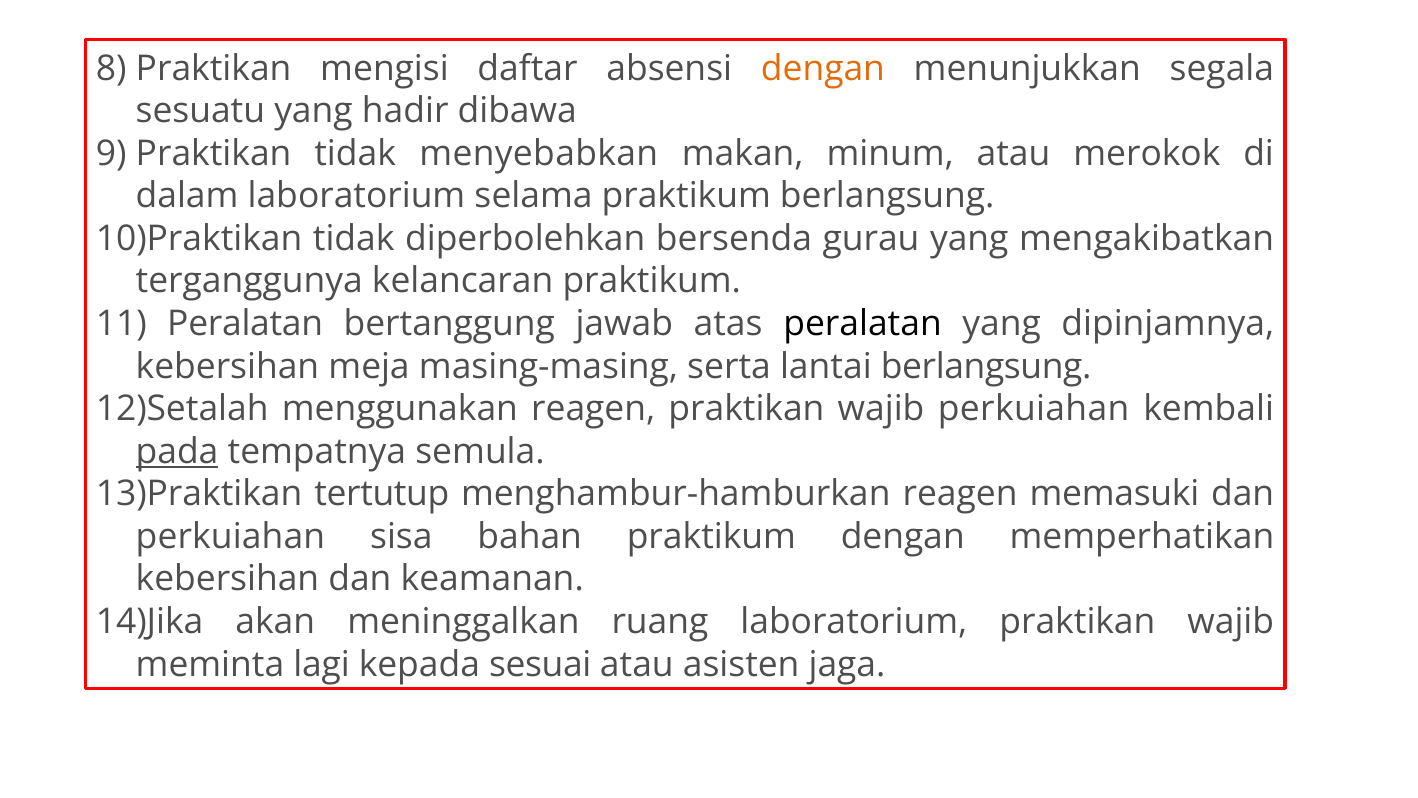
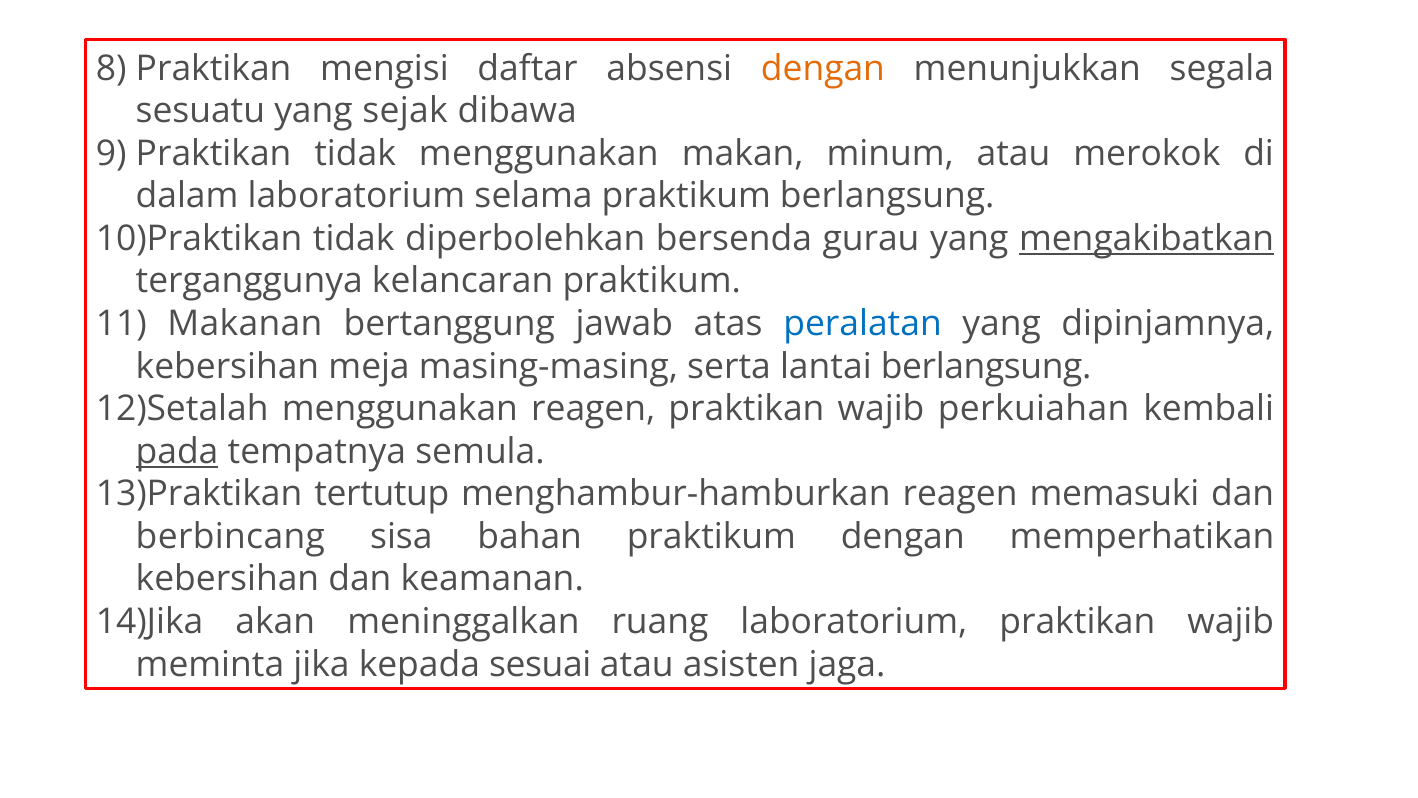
hadir: hadir -> sejak
tidak menyebabkan: menyebabkan -> menggunakan
mengakibatkan underline: none -> present
Peralatan at (245, 324): Peralatan -> Makanan
peralatan at (863, 324) colour: black -> blue
perkuiahan at (230, 536): perkuiahan -> berbincang
lagi: lagi -> jika
